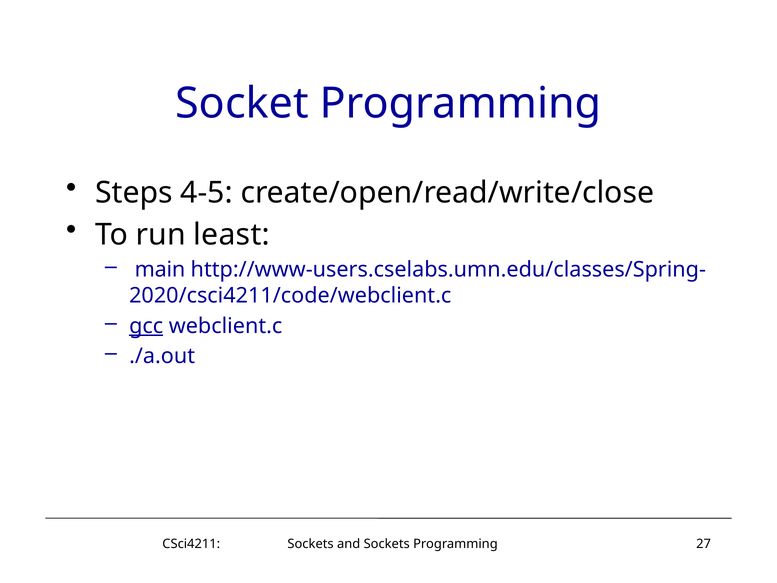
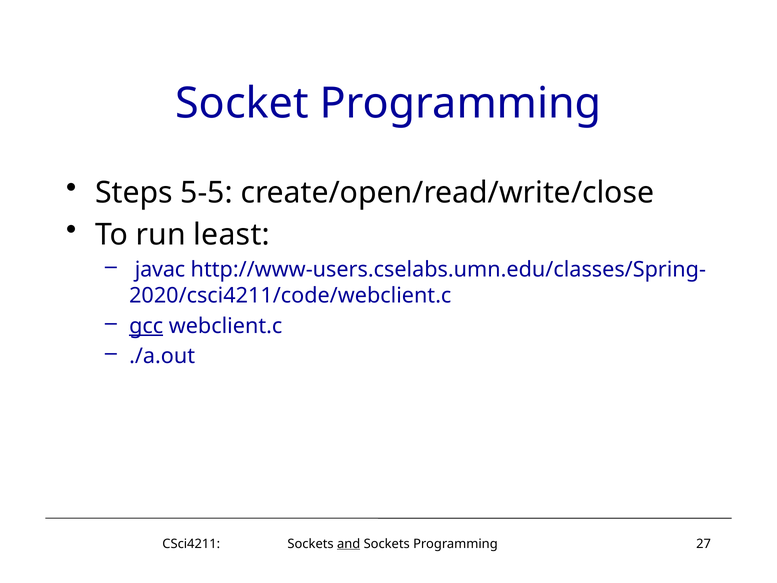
4-5: 4-5 -> 5-5
main: main -> javac
and underline: none -> present
